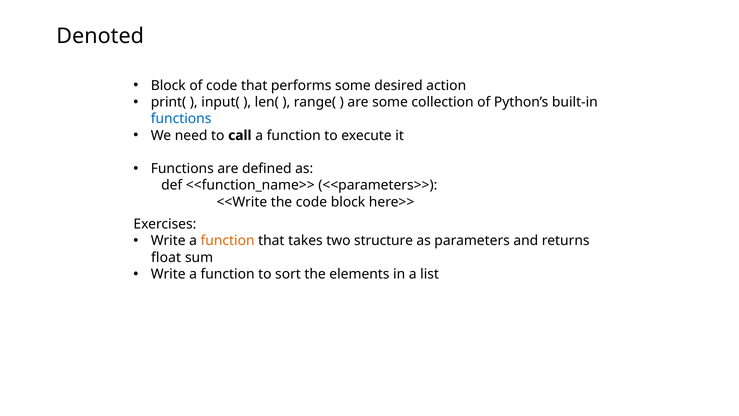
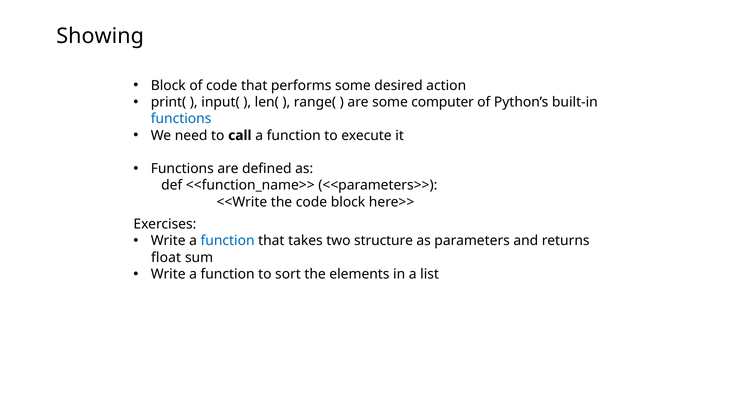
Denoted: Denoted -> Showing
collection: collection -> computer
function at (228, 241) colour: orange -> blue
